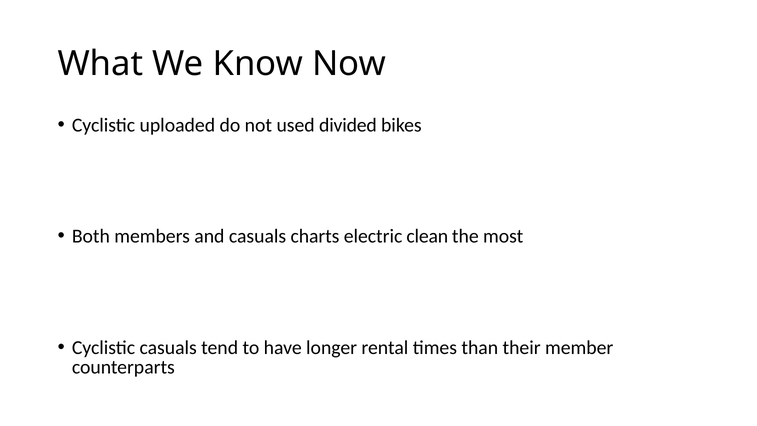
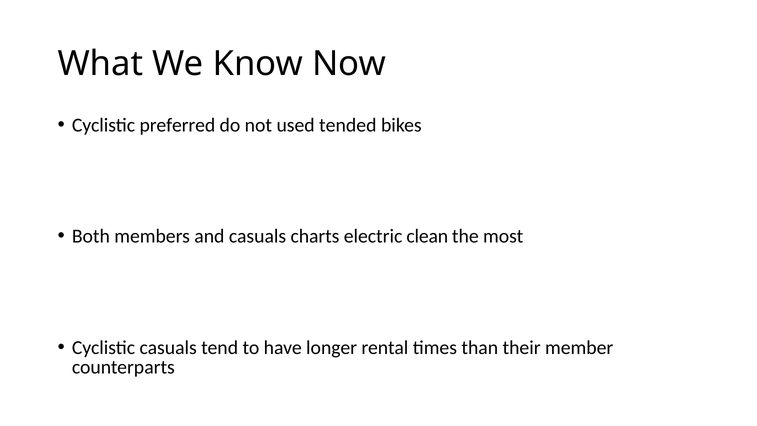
uploaded: uploaded -> preferred
divided: divided -> tended
